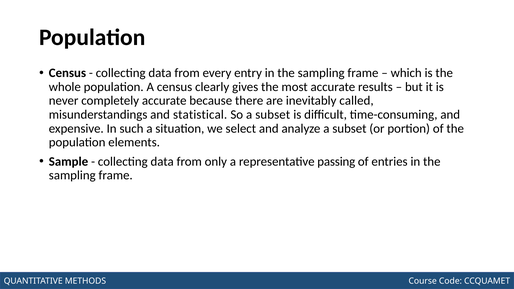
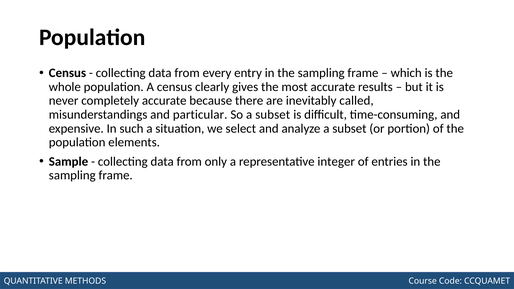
statistical: statistical -> particular
passing: passing -> integer
